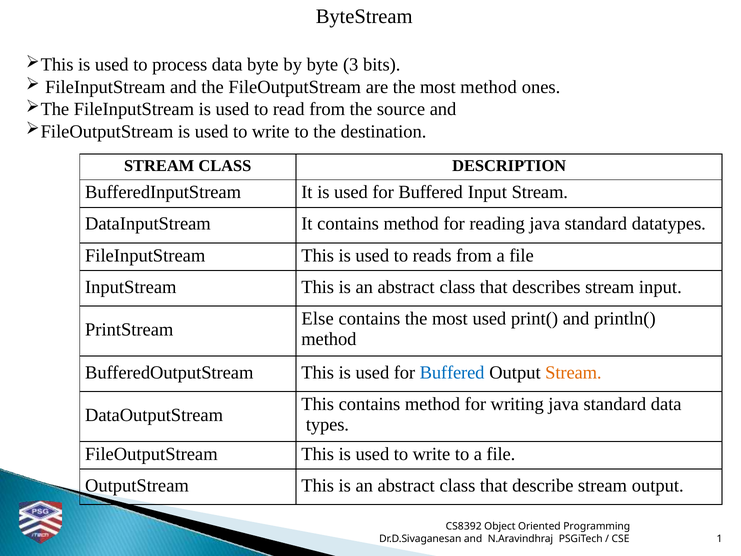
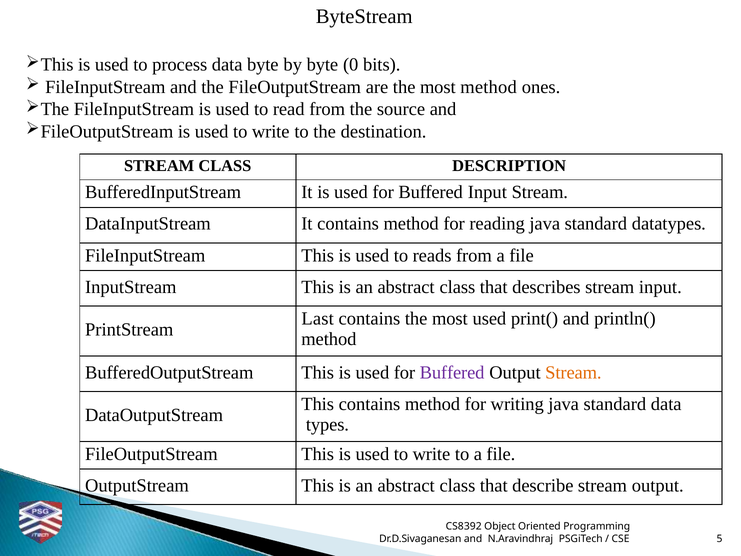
3: 3 -> 0
Else: Else -> Last
Buffered at (452, 372) colour: blue -> purple
1: 1 -> 5
